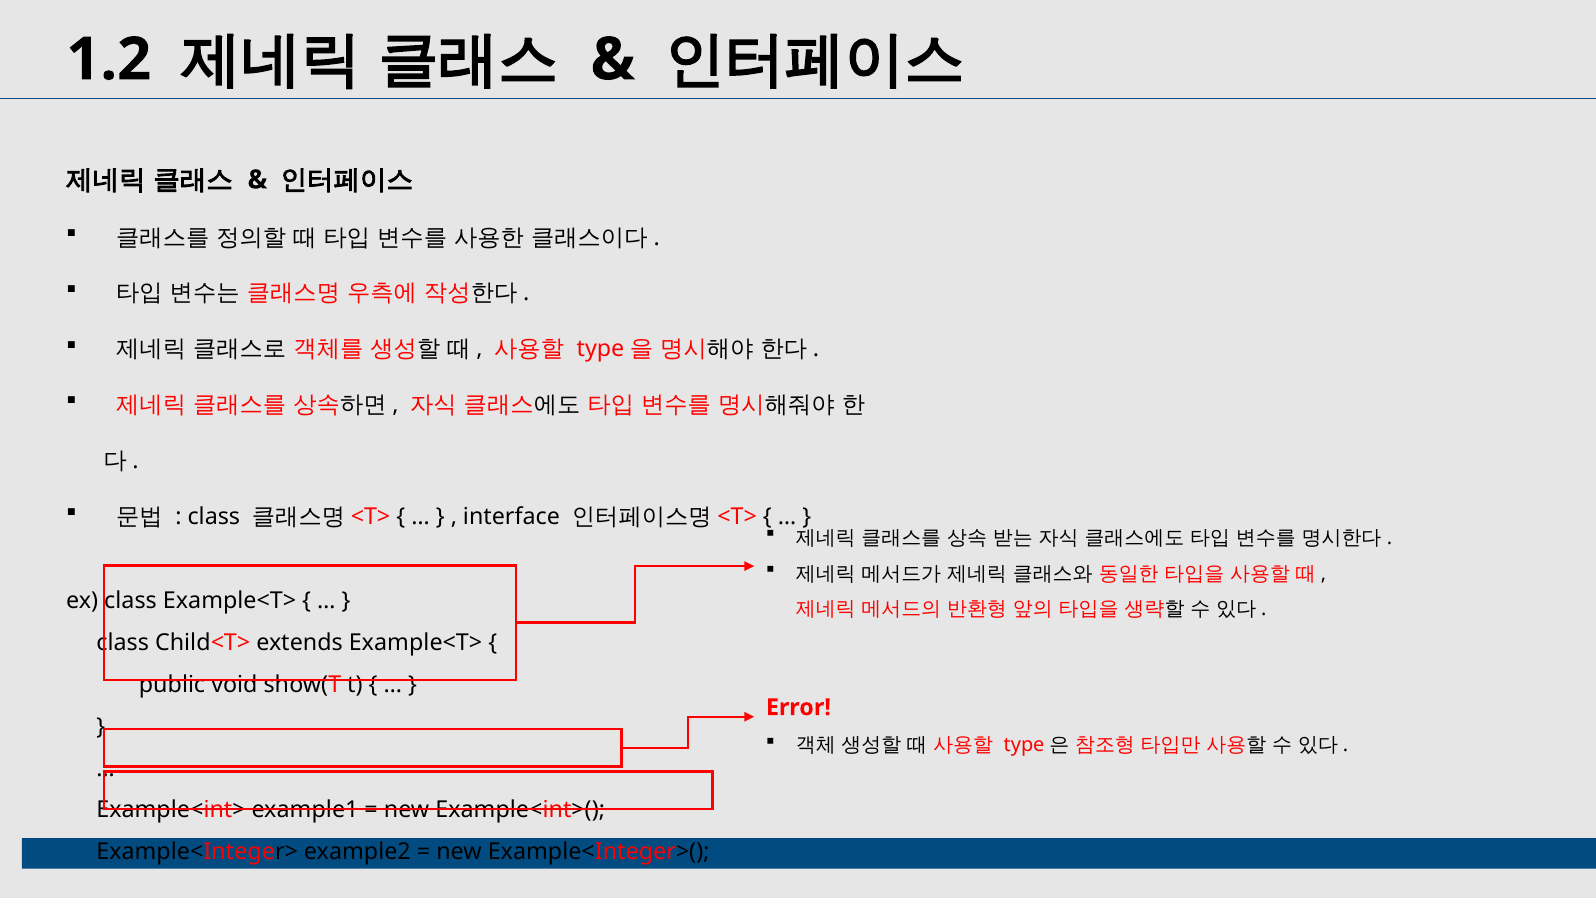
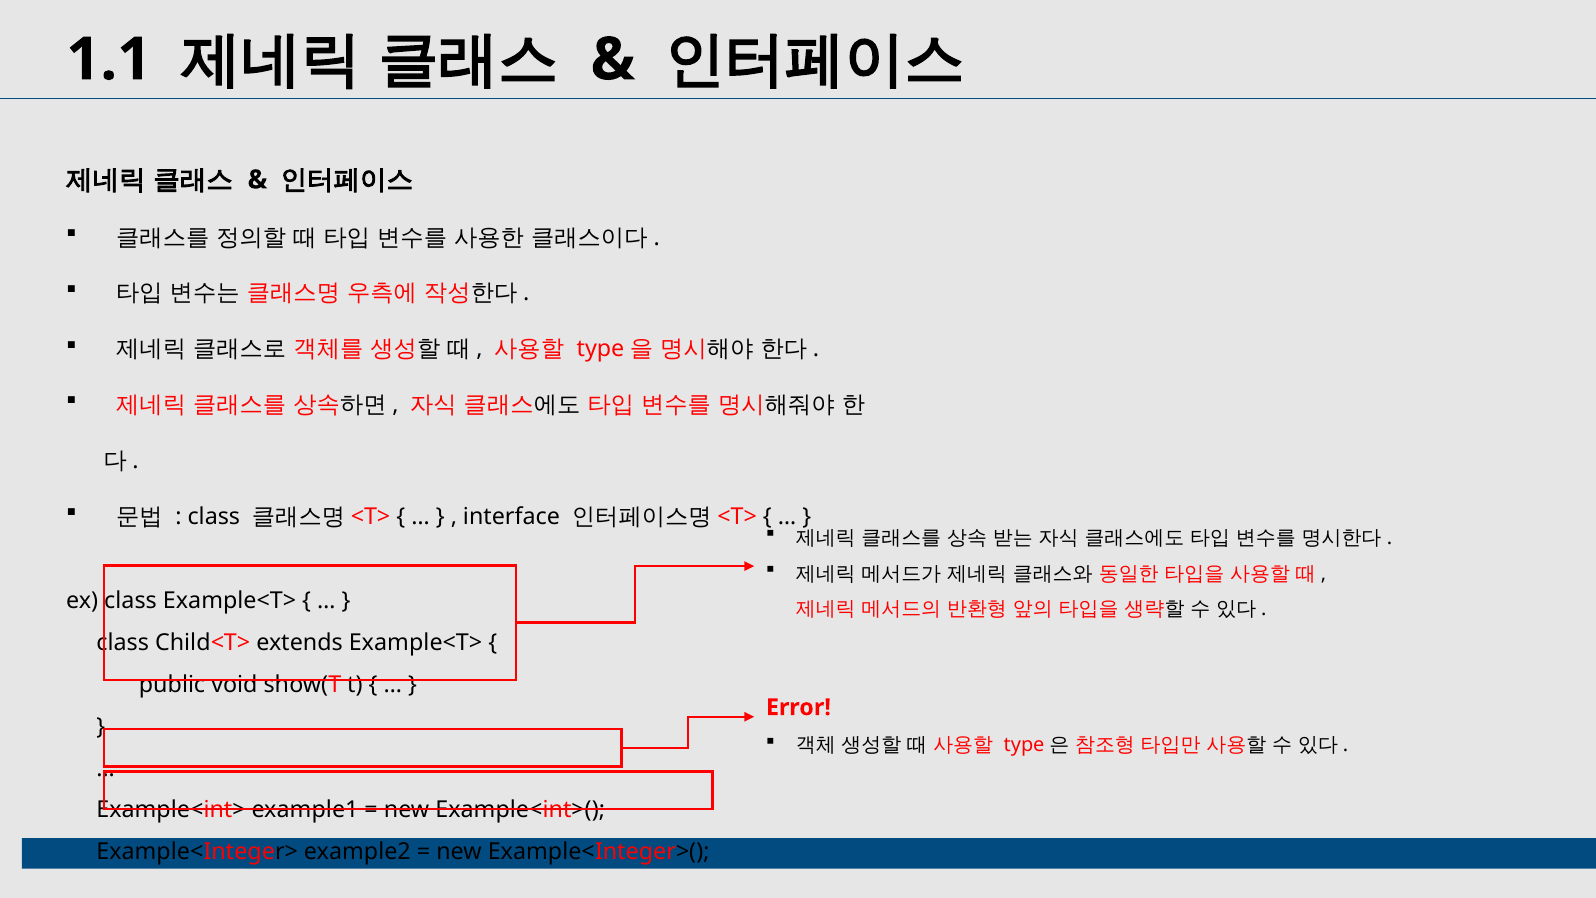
1.2: 1.2 -> 1.1
